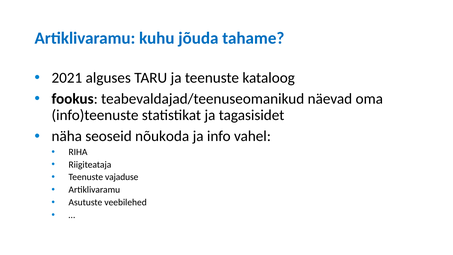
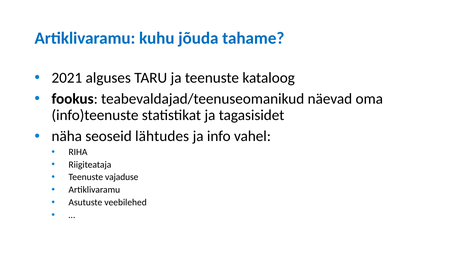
nõukoda: nõukoda -> lähtudes
